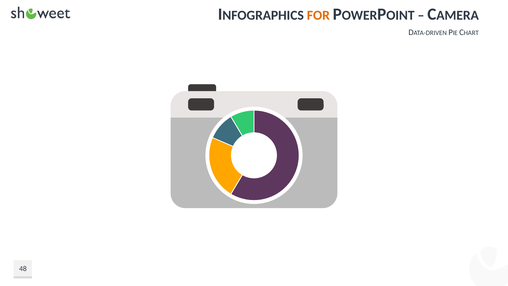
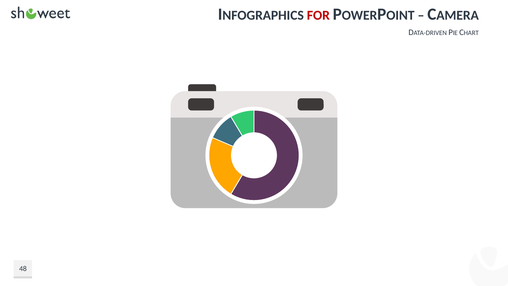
FOR colour: orange -> red
